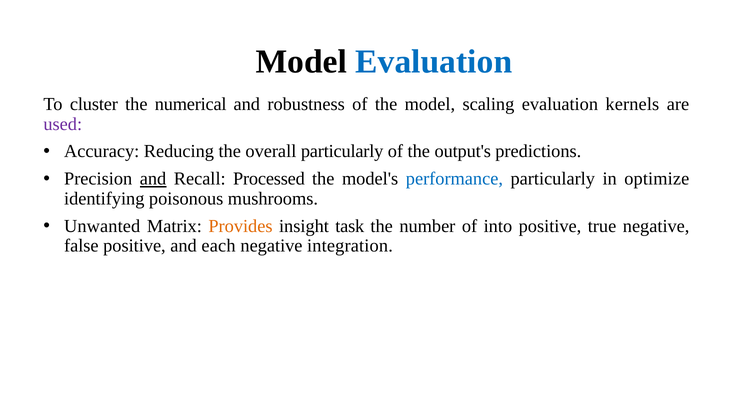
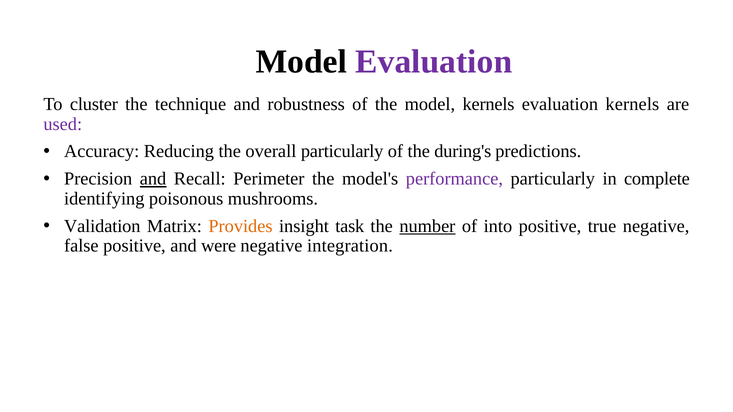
Evaluation at (434, 62) colour: blue -> purple
numerical: numerical -> technique
model scaling: scaling -> kernels
output's: output's -> during's
Processed: Processed -> Perimeter
performance colour: blue -> purple
optimize: optimize -> complete
Unwanted: Unwanted -> Validation
number underline: none -> present
each: each -> were
